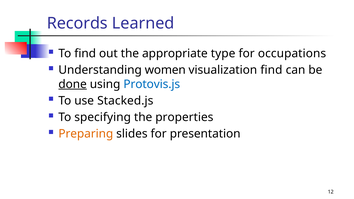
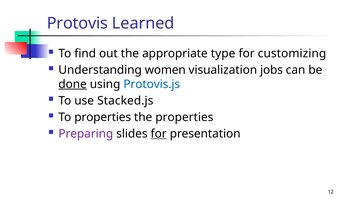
Records: Records -> Protovis
occupations: occupations -> customizing
visualization find: find -> jobs
To specifying: specifying -> properties
Preparing colour: orange -> purple
for at (159, 134) underline: none -> present
